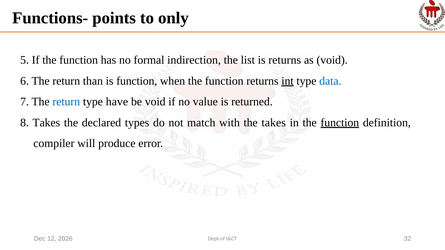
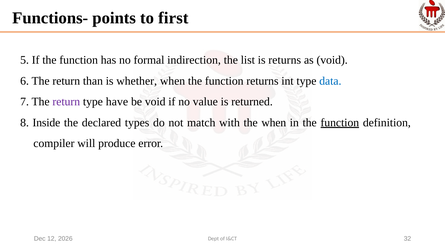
only: only -> first
is function: function -> whether
int underline: present -> none
return at (66, 102) colour: blue -> purple
8 Takes: Takes -> Inside
the takes: takes -> when
